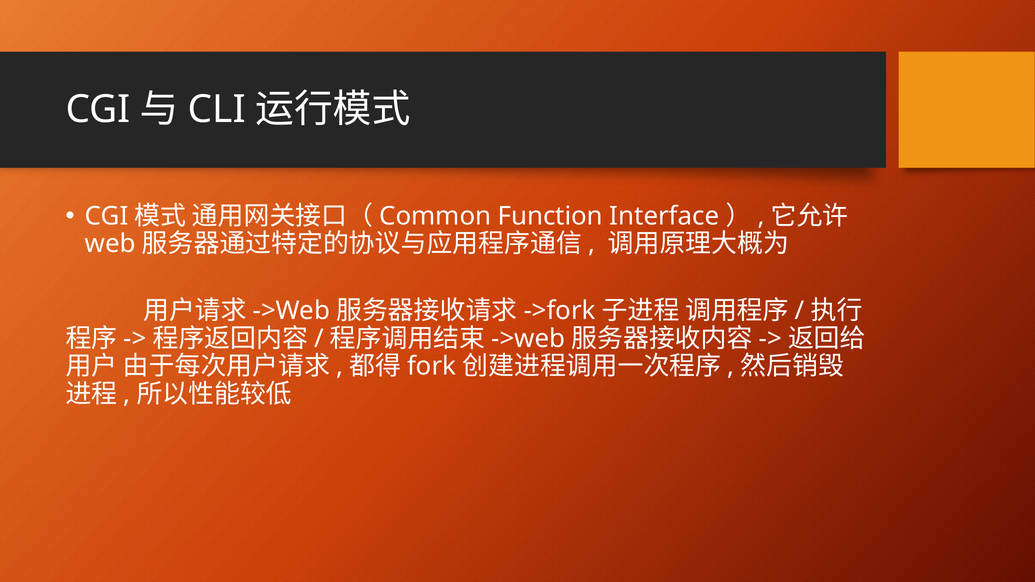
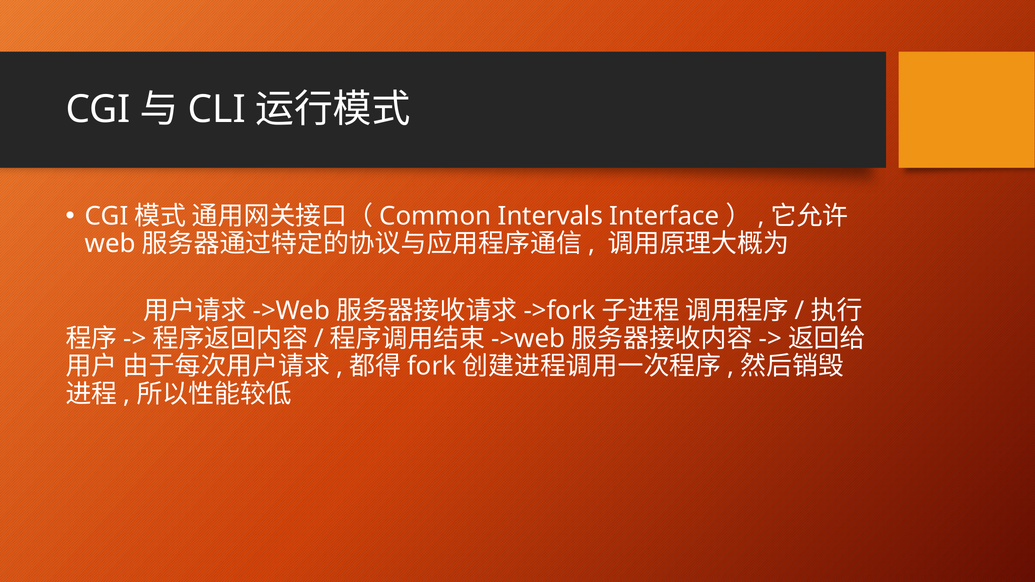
Function: Function -> Intervals
